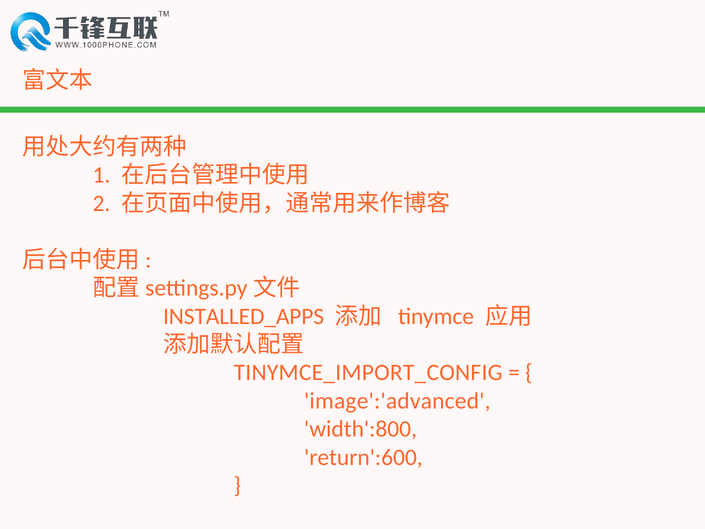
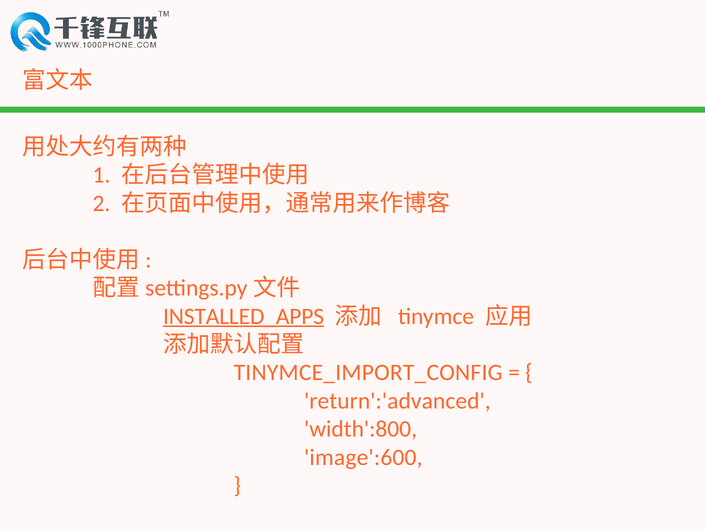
INSTALLED_APPS underline: none -> present
image':'advanced: image':'advanced -> return':'advanced
return':600: return':600 -> image':600
